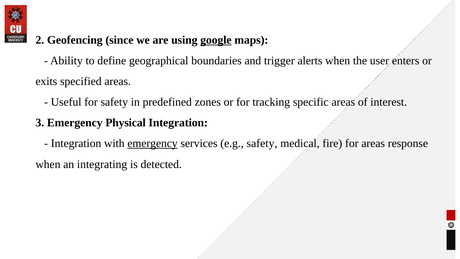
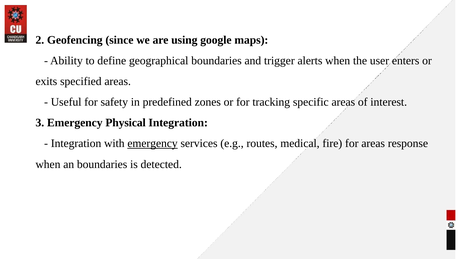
google underline: present -> none
e.g safety: safety -> routes
an integrating: integrating -> boundaries
